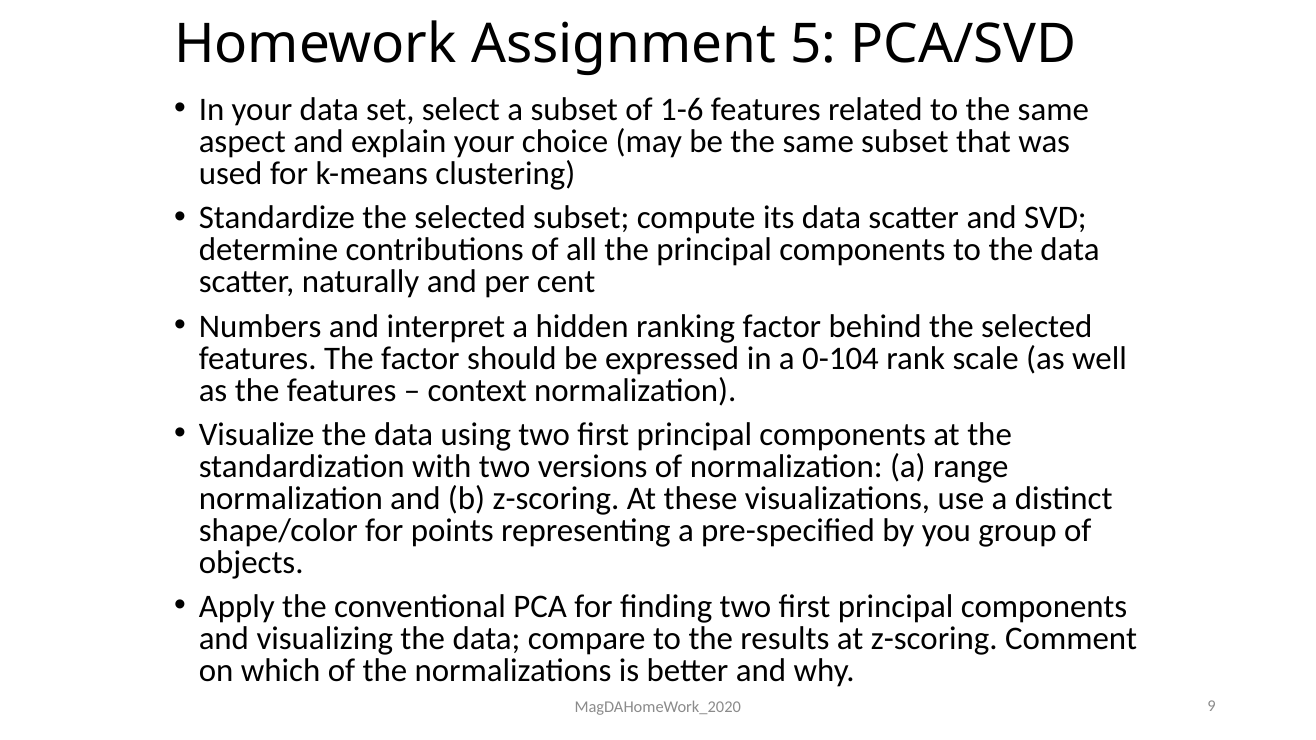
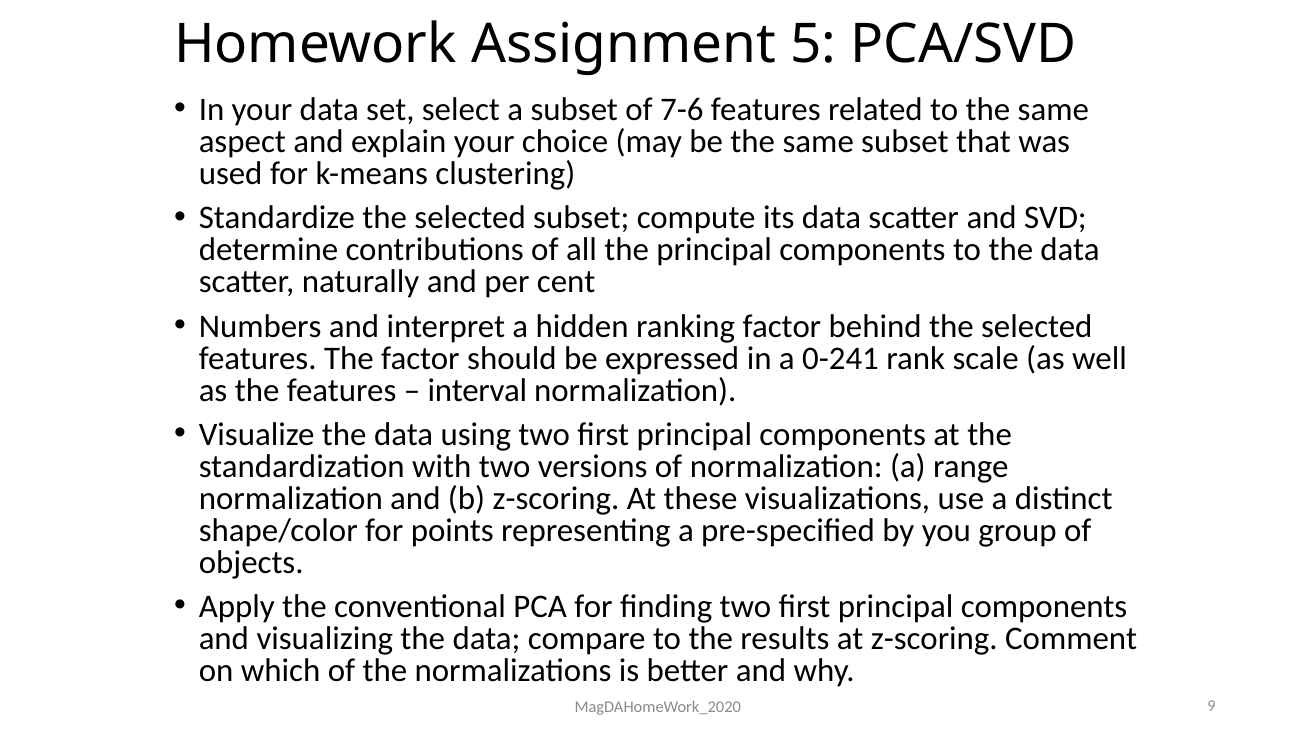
1-6: 1-6 -> 7-6
0-104: 0-104 -> 0-241
context: context -> interval
